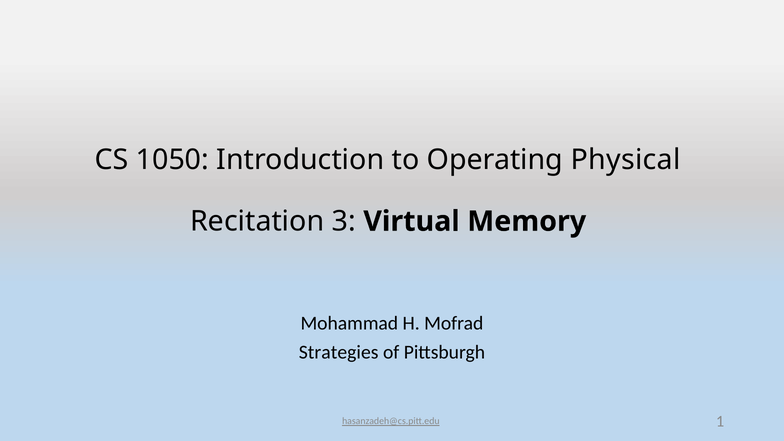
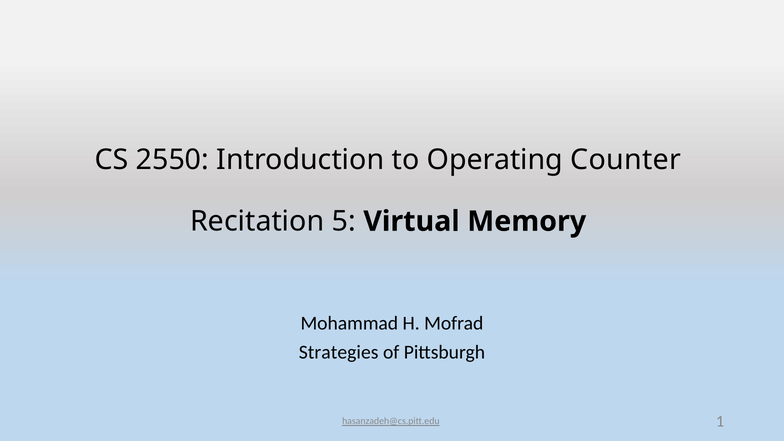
1050: 1050 -> 2550
Physical: Physical -> Counter
3: 3 -> 5
